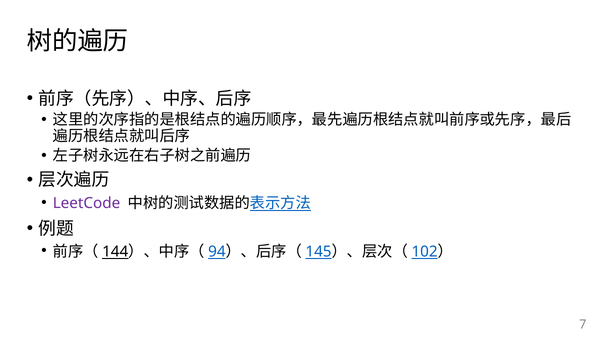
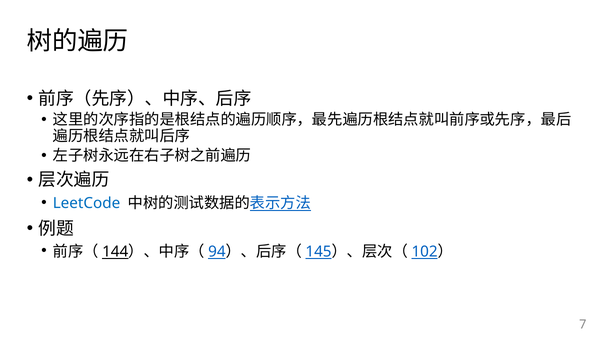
LeetCode colour: purple -> blue
